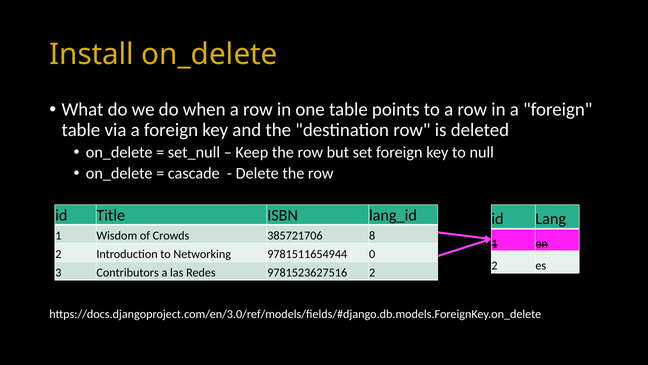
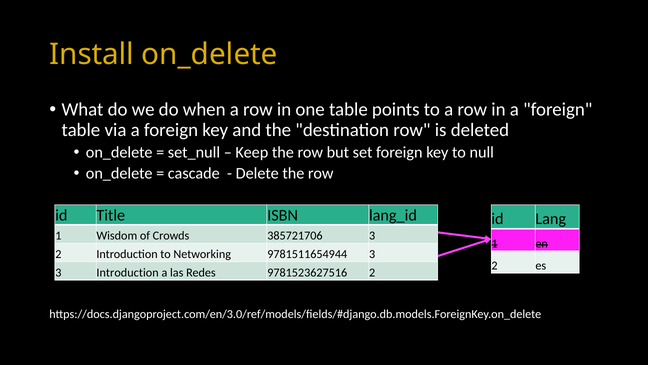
385721706 8: 8 -> 3
9781511654944 0: 0 -> 3
3 Contributors: Contributors -> Introduction
